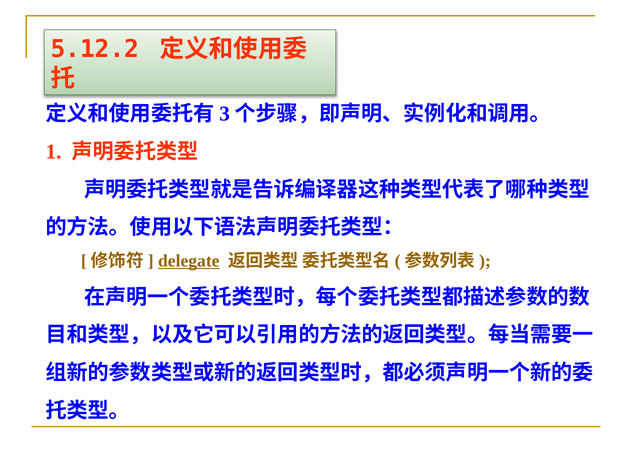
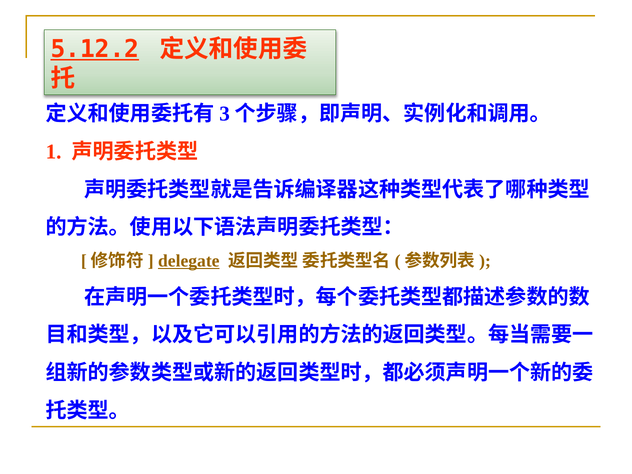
5.12.2 underline: none -> present
